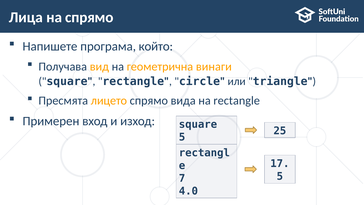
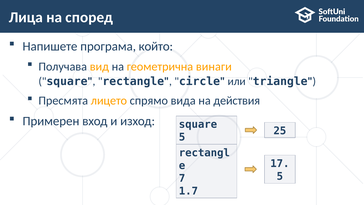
на спрямо: спрямо -> според
на rectangle: rectangle -> действия
4.0: 4.0 -> 1.7
